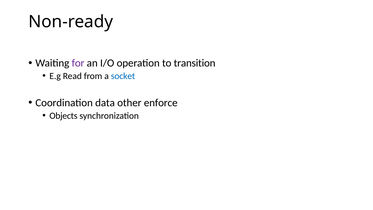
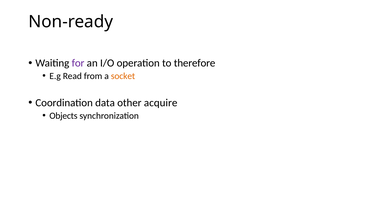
transition: transition -> therefore
socket colour: blue -> orange
enforce: enforce -> acquire
